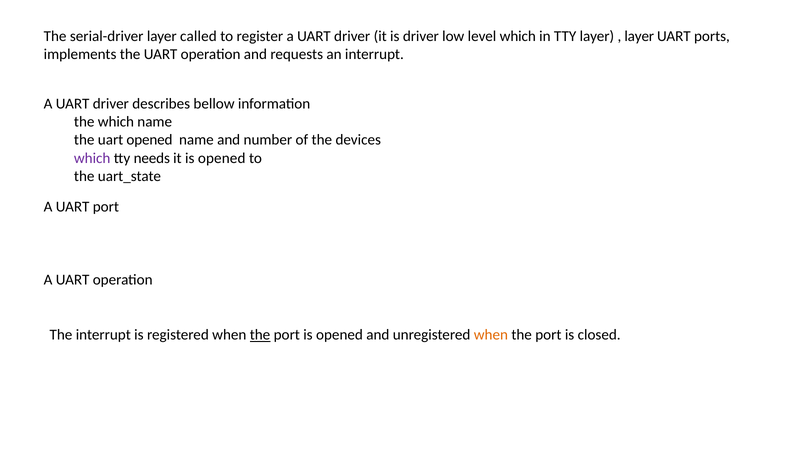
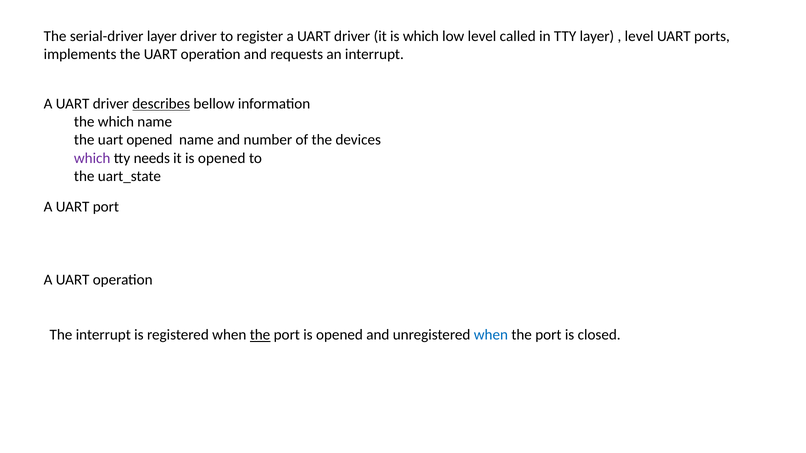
layer called: called -> driver
is driver: driver -> which
level which: which -> called
layer at (639, 36): layer -> level
describes underline: none -> present
when at (491, 335) colour: orange -> blue
